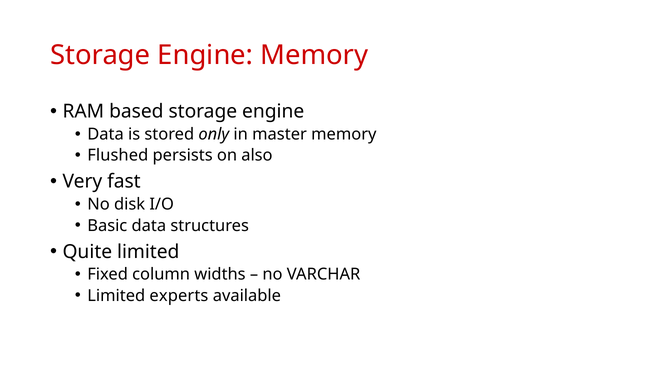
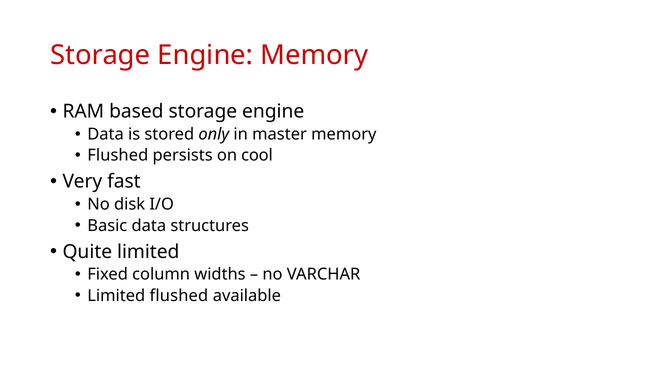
also: also -> cool
Limited experts: experts -> flushed
